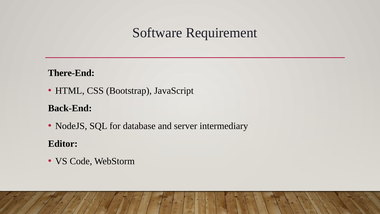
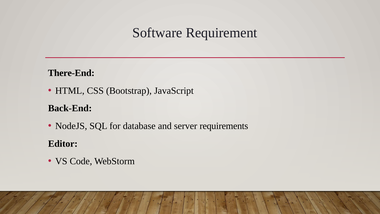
intermediary: intermediary -> requirements
